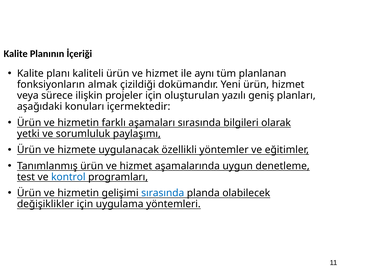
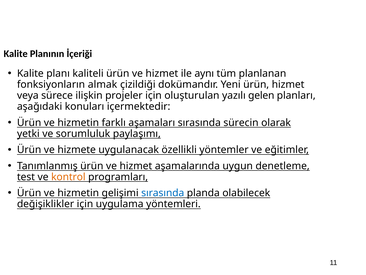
geniş: geniş -> gelen
bilgileri: bilgileri -> sürecin
kontrol colour: blue -> orange
